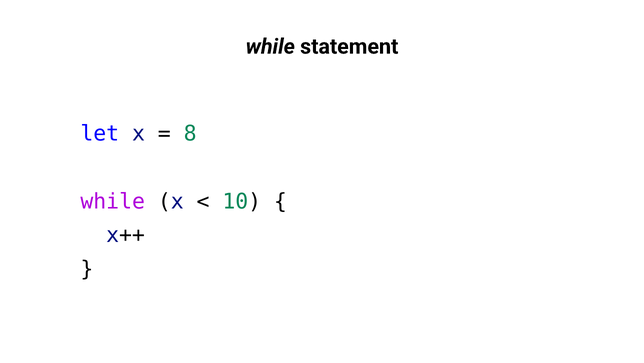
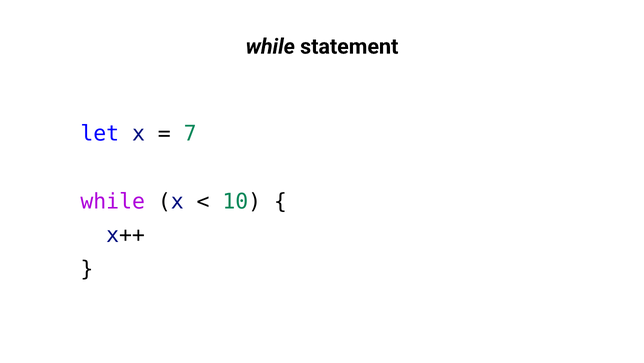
8: 8 -> 7
